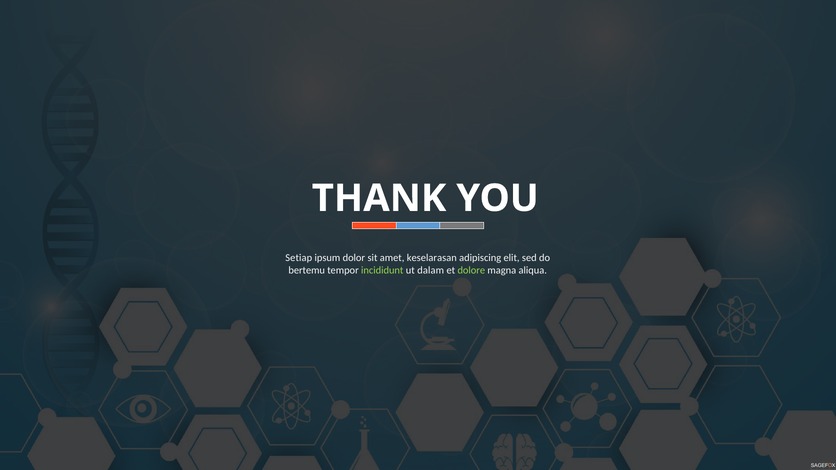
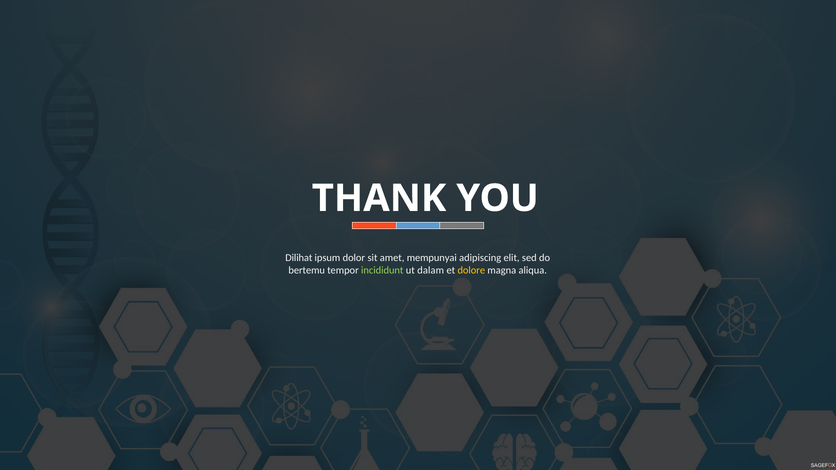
Setiap: Setiap -> Dilihat
keselarasan: keselarasan -> mempunyai
dolore colour: light green -> yellow
